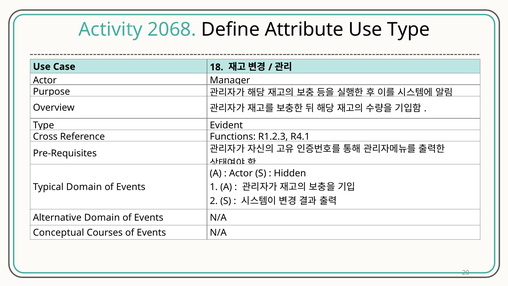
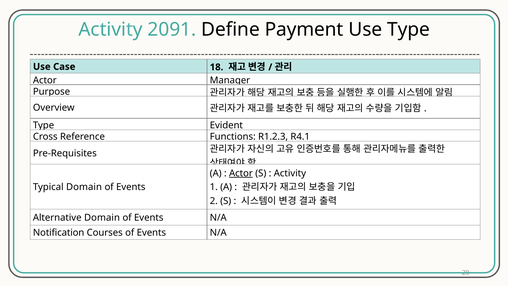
2068: 2068 -> 2091
Attribute: Attribute -> Payment
Actor at (241, 173) underline: none -> present
Hidden at (290, 173): Hidden -> Activity
Conceptual: Conceptual -> Notification
